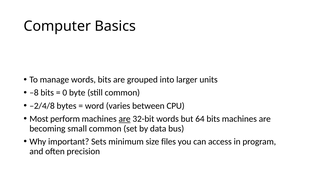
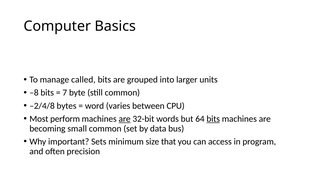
manage words: words -> called
0: 0 -> 7
bits at (213, 118) underline: none -> present
files: files -> that
